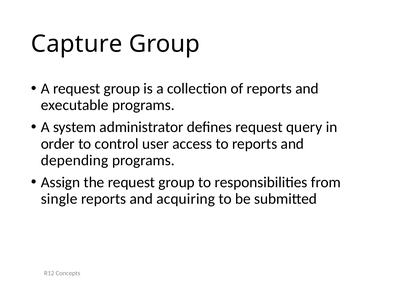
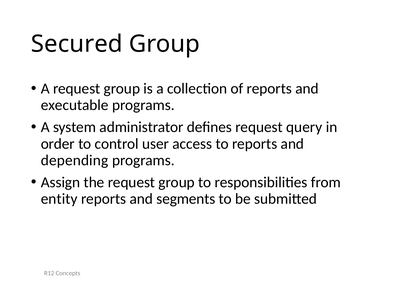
Capture: Capture -> Secured
single: single -> entity
acquiring: acquiring -> segments
